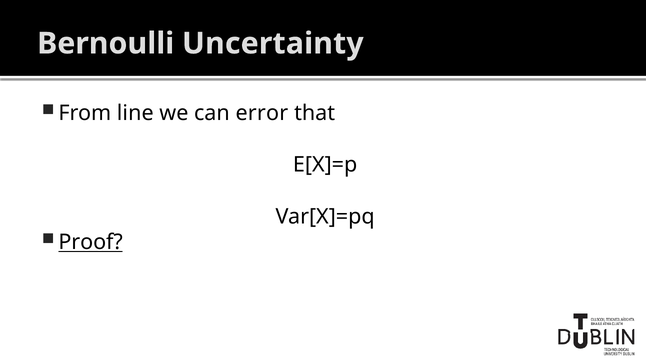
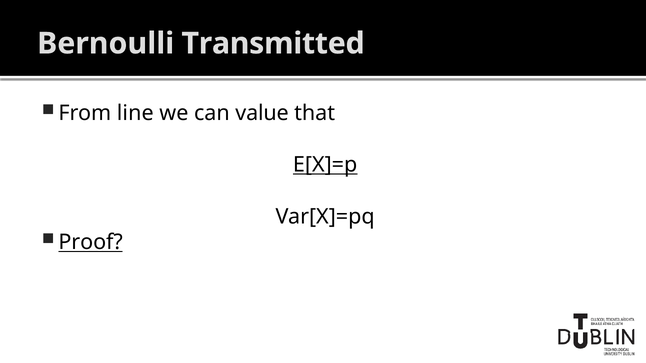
Uncertainty: Uncertainty -> Transmitted
error: error -> value
E[X]=p underline: none -> present
